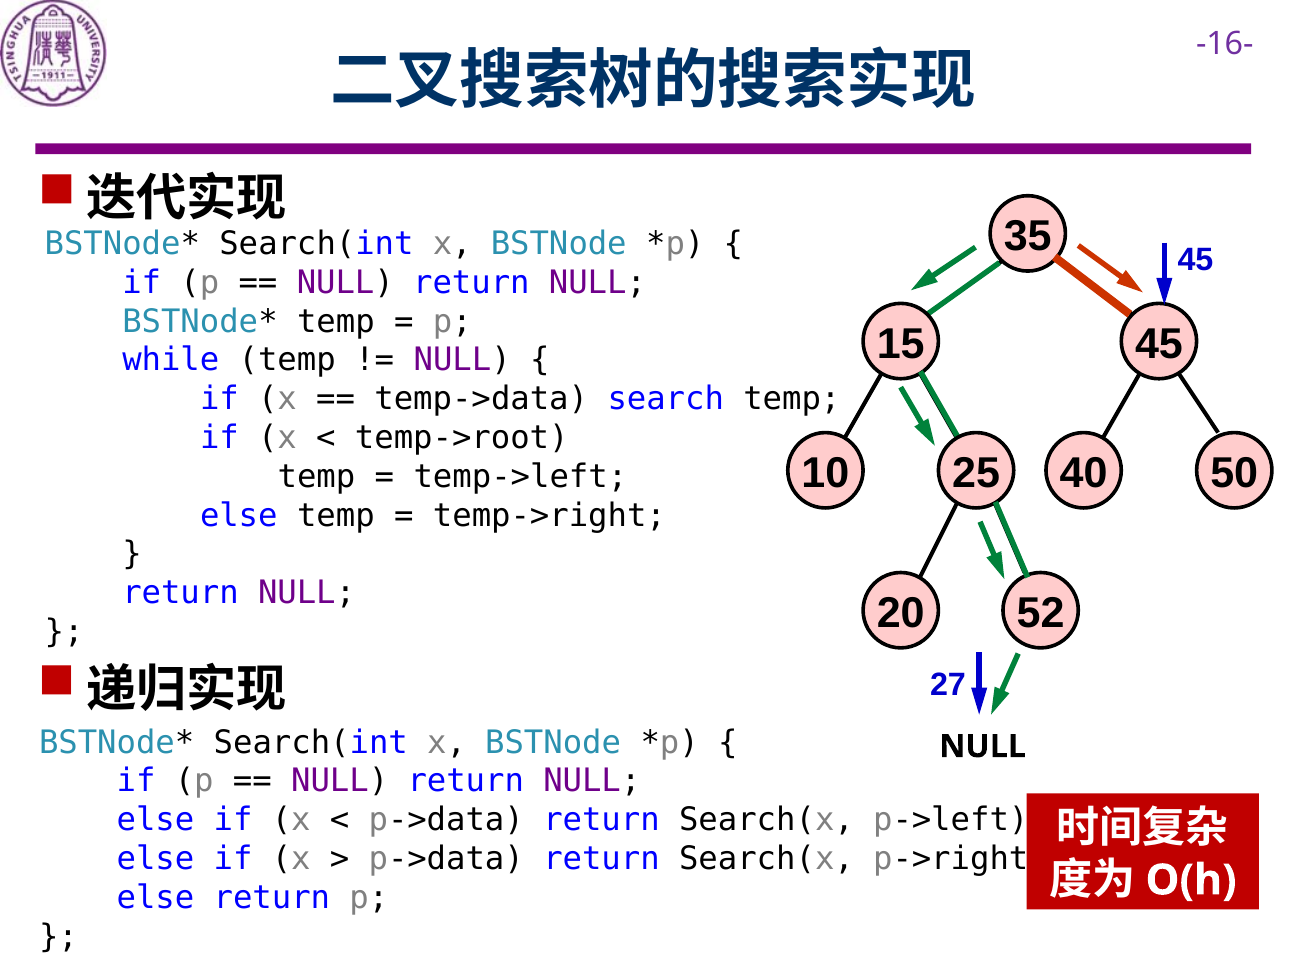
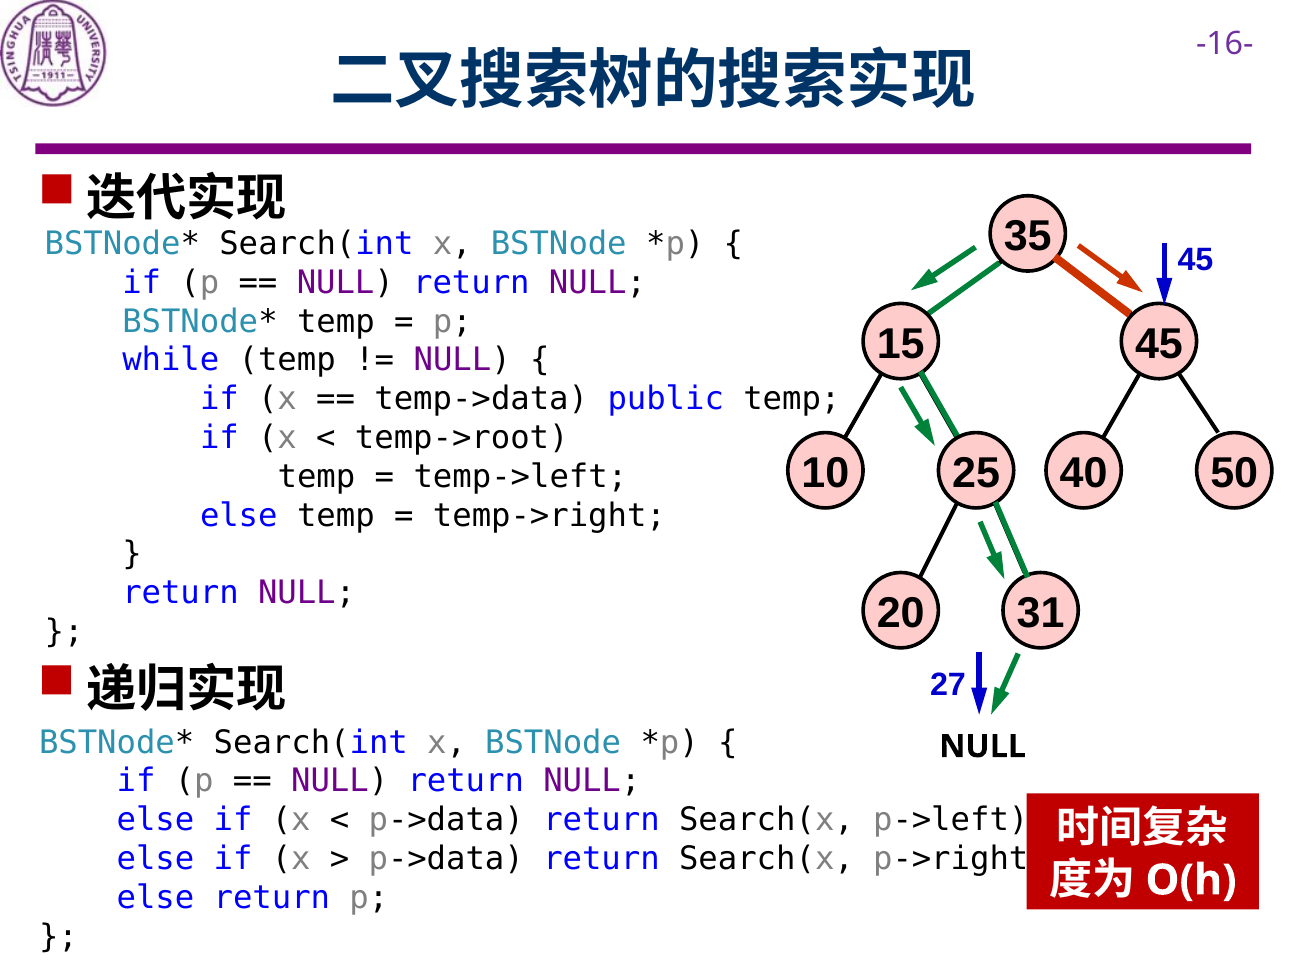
search: search -> public
52: 52 -> 31
